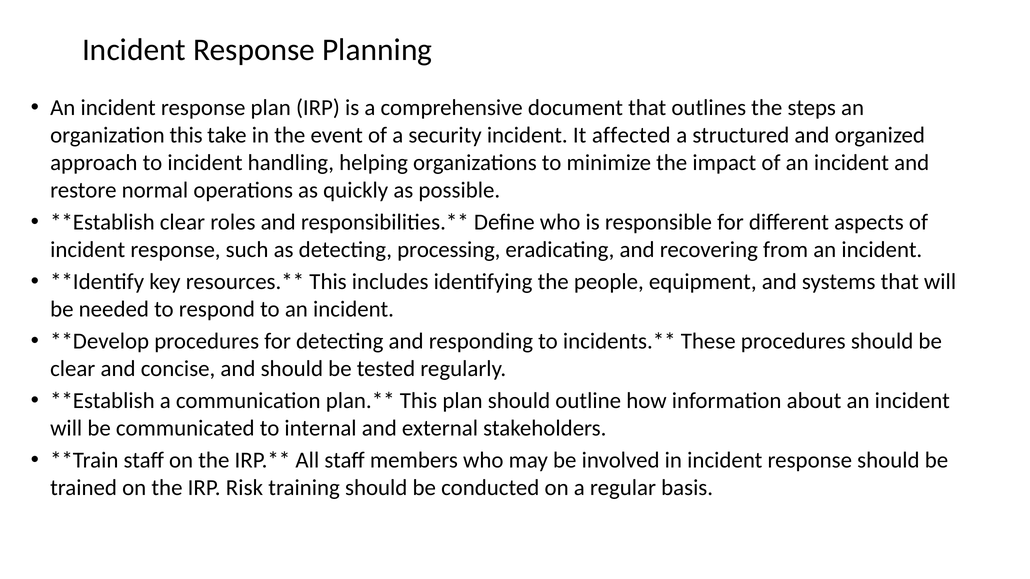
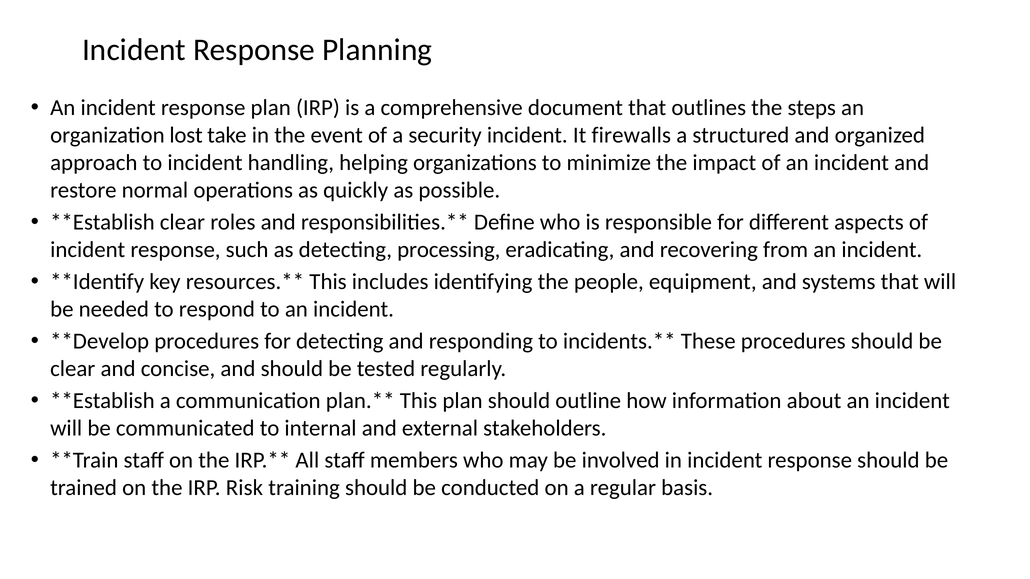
organization this: this -> lost
affected: affected -> firewalls
